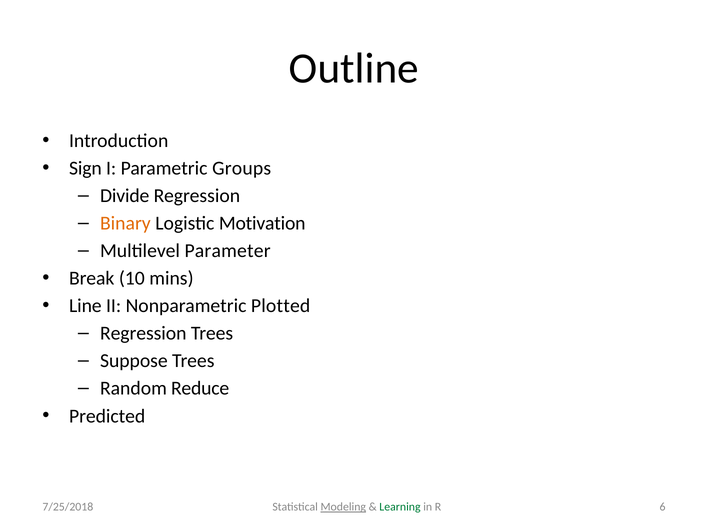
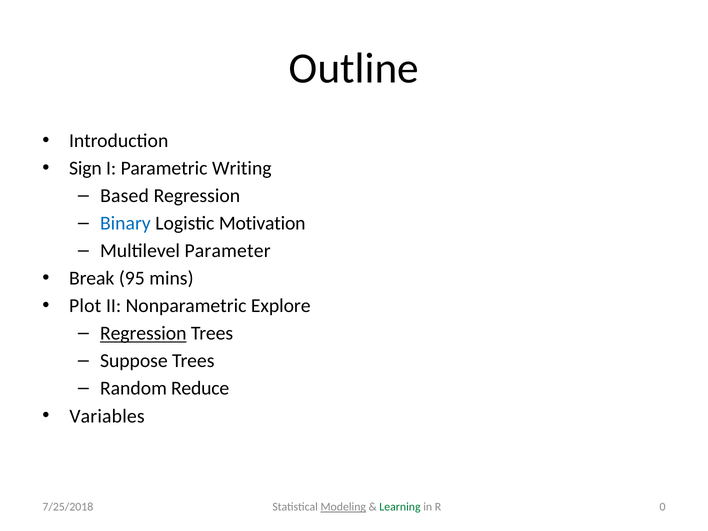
Groups: Groups -> Writing
Divide: Divide -> Based
Binary colour: orange -> blue
10: 10 -> 95
Line: Line -> Plot
Plotted: Plotted -> Explore
Regression at (143, 333) underline: none -> present
Predicted: Predicted -> Variables
6: 6 -> 0
